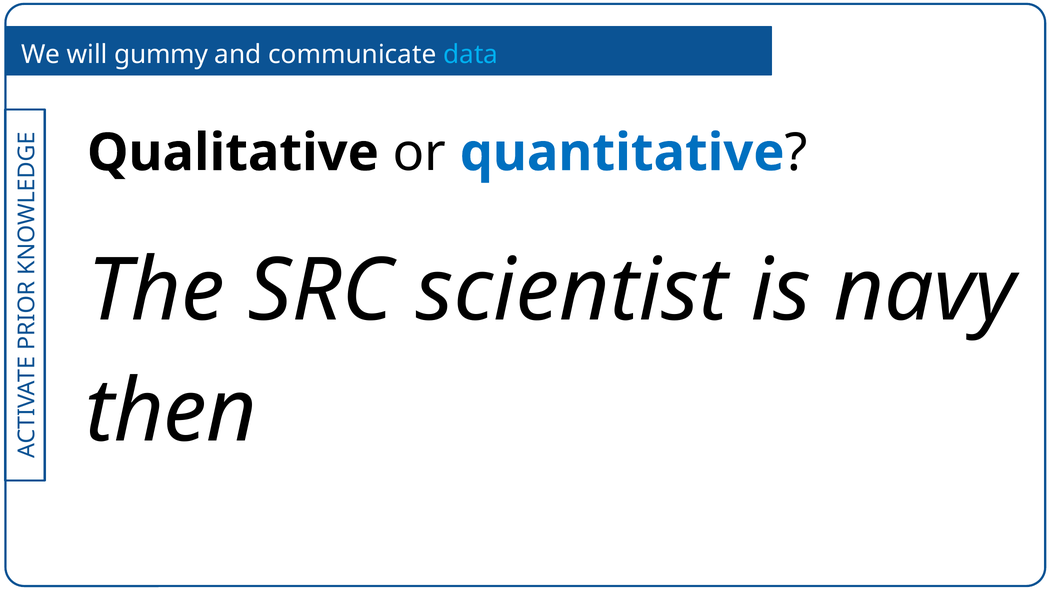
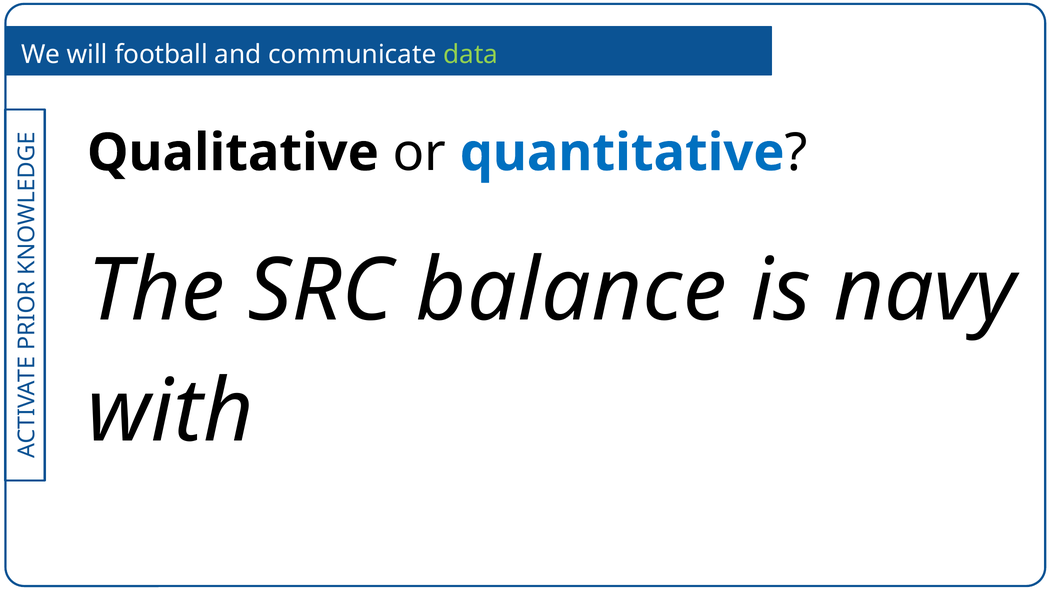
gummy: gummy -> football
data colour: light blue -> light green
scientist: scientist -> balance
then: then -> with
